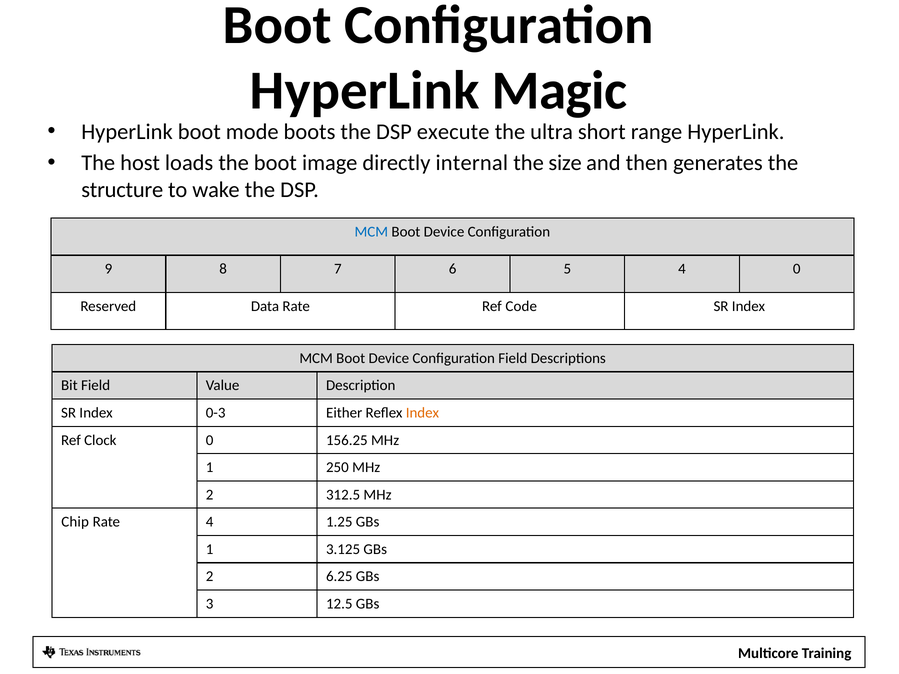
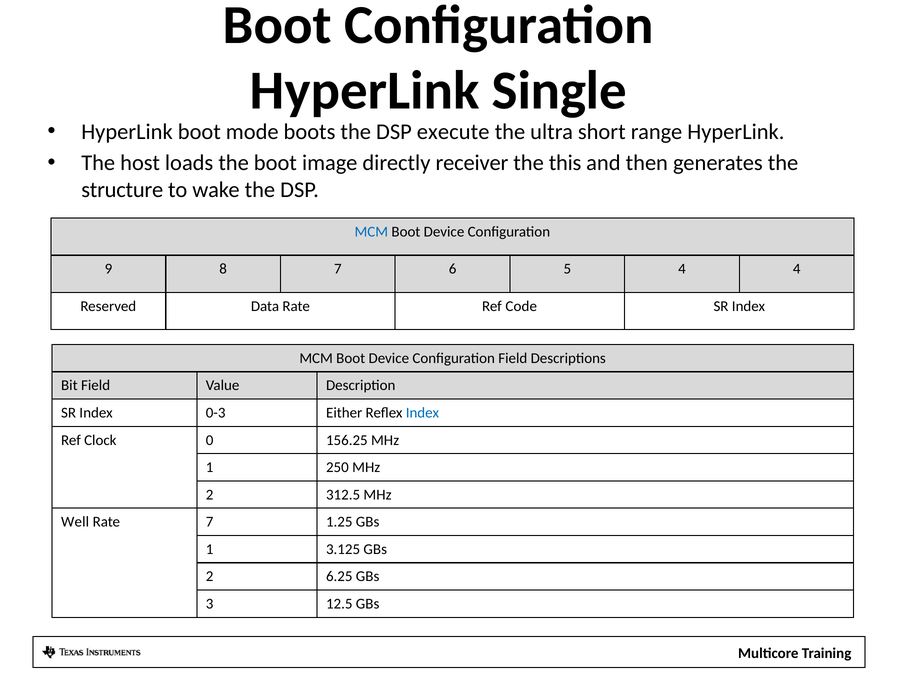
Magic: Magic -> Single
internal: internal -> receiver
size: size -> this
4 0: 0 -> 4
Index at (422, 413) colour: orange -> blue
Chip: Chip -> Well
Rate 4: 4 -> 7
